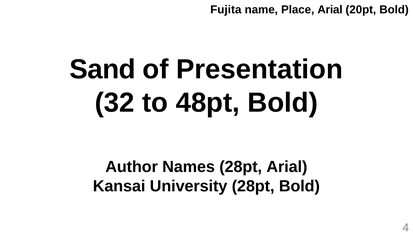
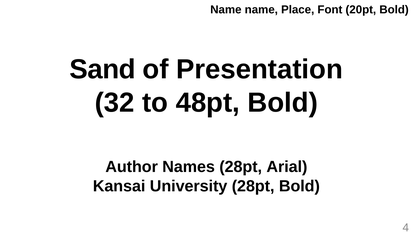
Fujita at (226, 10): Fujita -> Name
Place Arial: Arial -> Font
